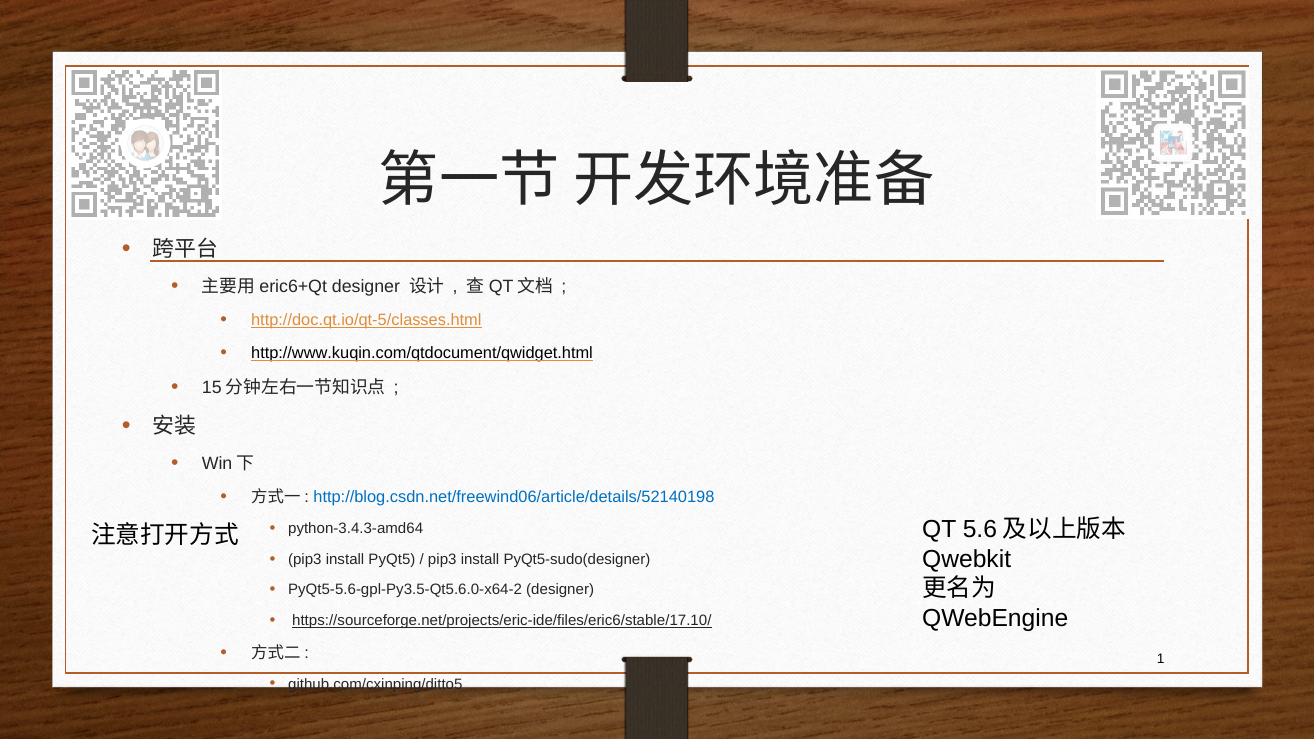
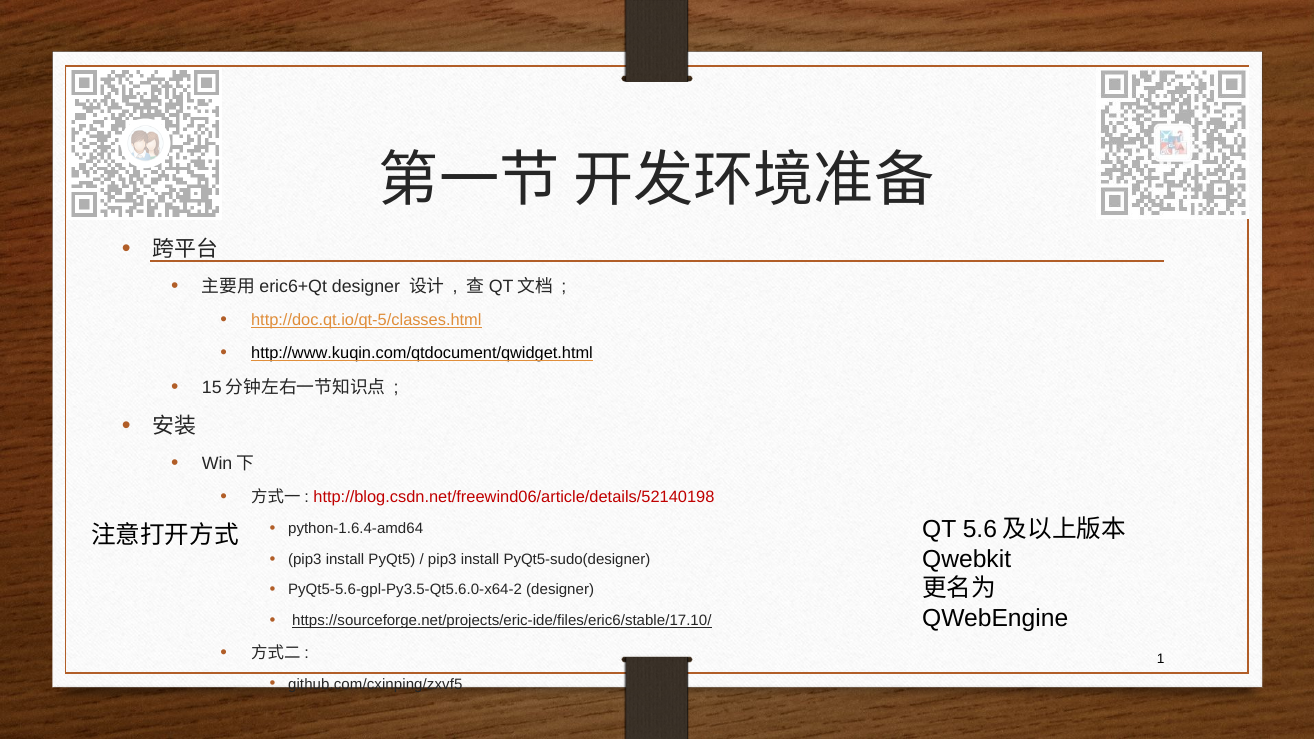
http://blog.csdn.net/freewind06/article/details/52140198 colour: blue -> red
python-3.4.3-amd64: python-3.4.3-amd64 -> python-1.6.4-amd64
github.com/cxinping/ditto5: github.com/cxinping/ditto5 -> github.com/cxinping/zxvf5
